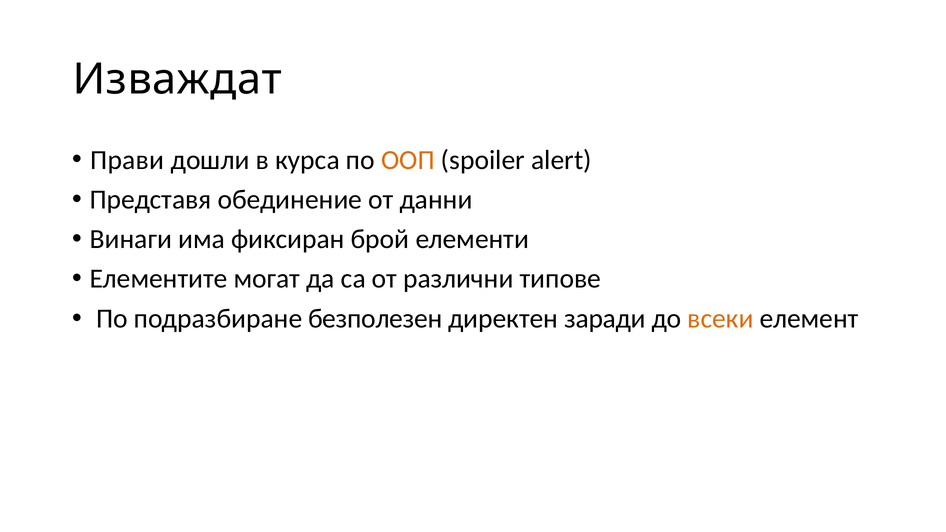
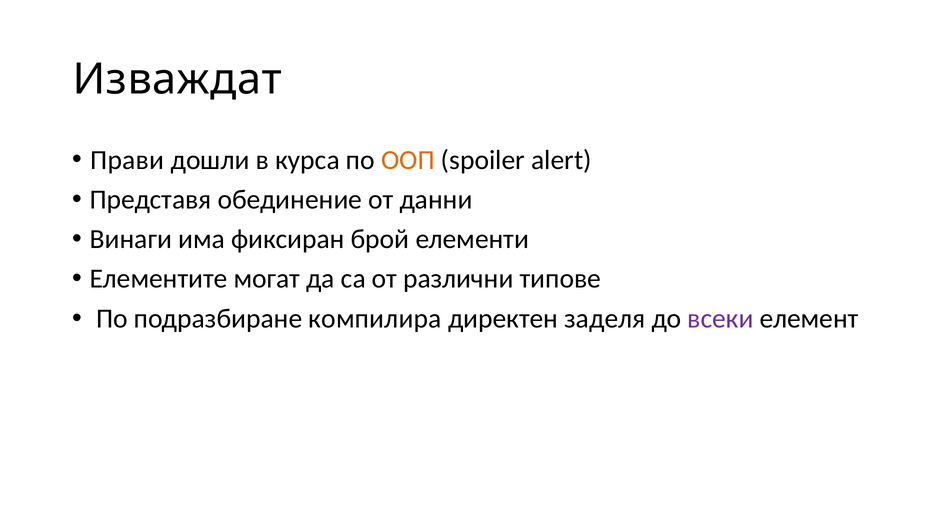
безполезен: безполезен -> компилира
заради: заради -> заделя
всеки colour: orange -> purple
